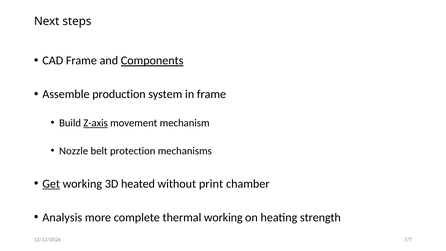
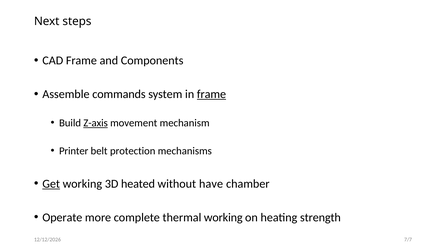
Components underline: present -> none
production: production -> commands
frame at (211, 94) underline: none -> present
Nozzle: Nozzle -> Printer
print: print -> have
Analysis: Analysis -> Operate
